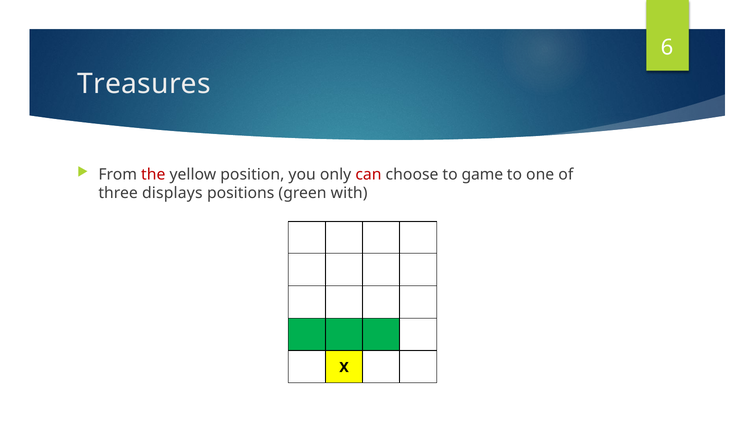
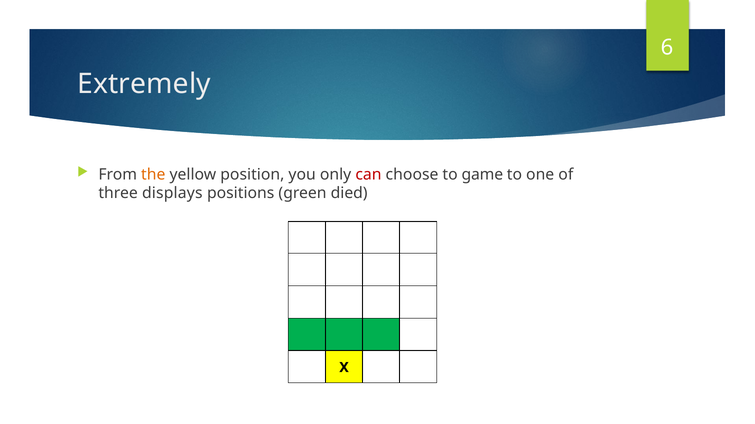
Treasures: Treasures -> Extremely
the colour: red -> orange
with: with -> died
